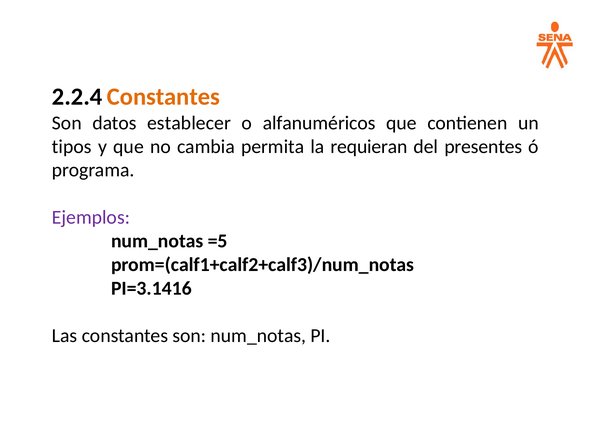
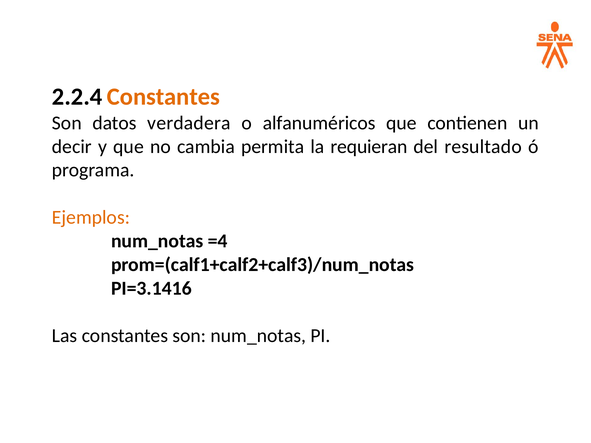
establecer: establecer -> verdadera
tipos: tipos -> decir
presentes: presentes -> resultado
Ejemplos colour: purple -> orange
=5: =5 -> =4
